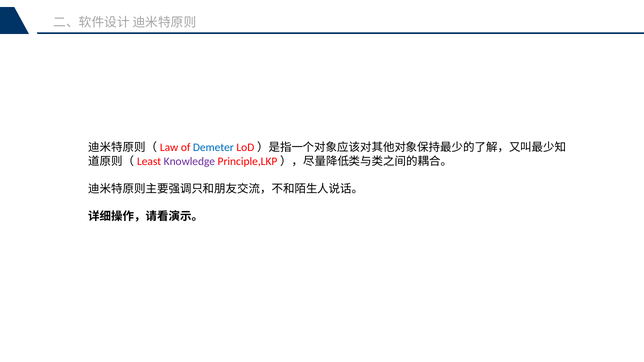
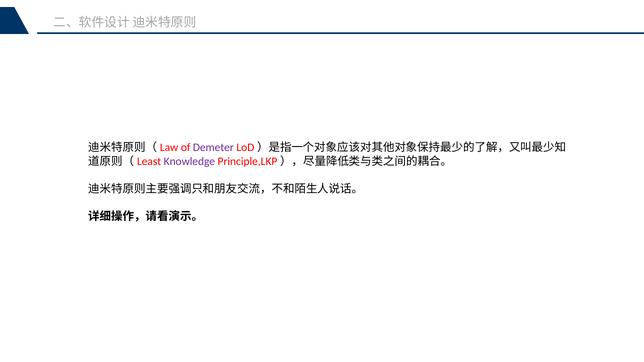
Demeter colour: blue -> purple
